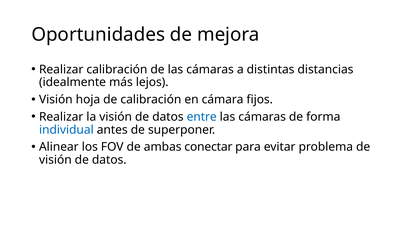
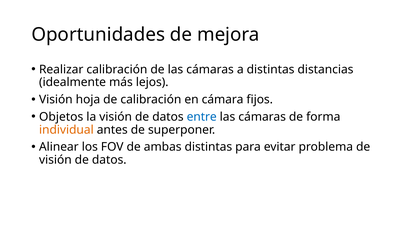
Realizar at (61, 117): Realizar -> Objetos
individual colour: blue -> orange
ambas conectar: conectar -> distintas
